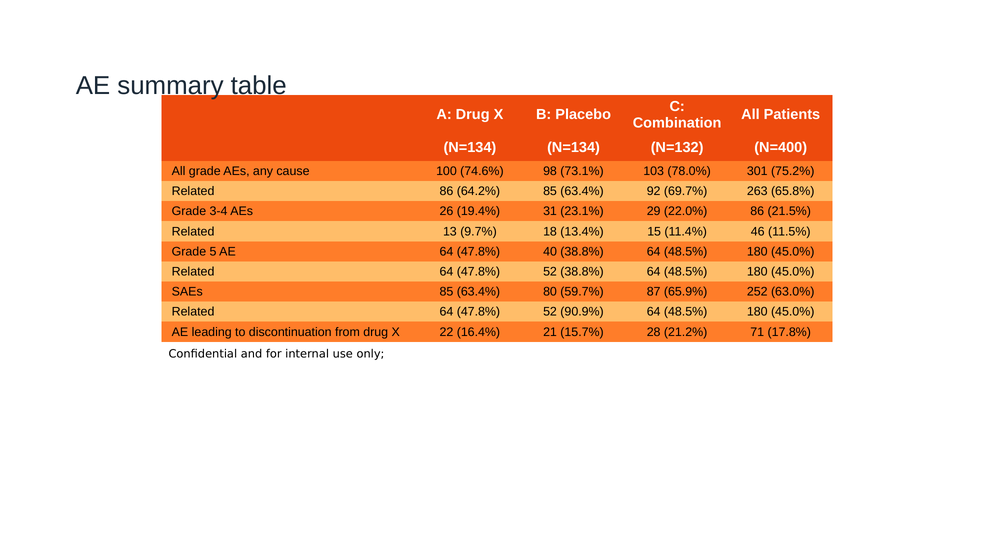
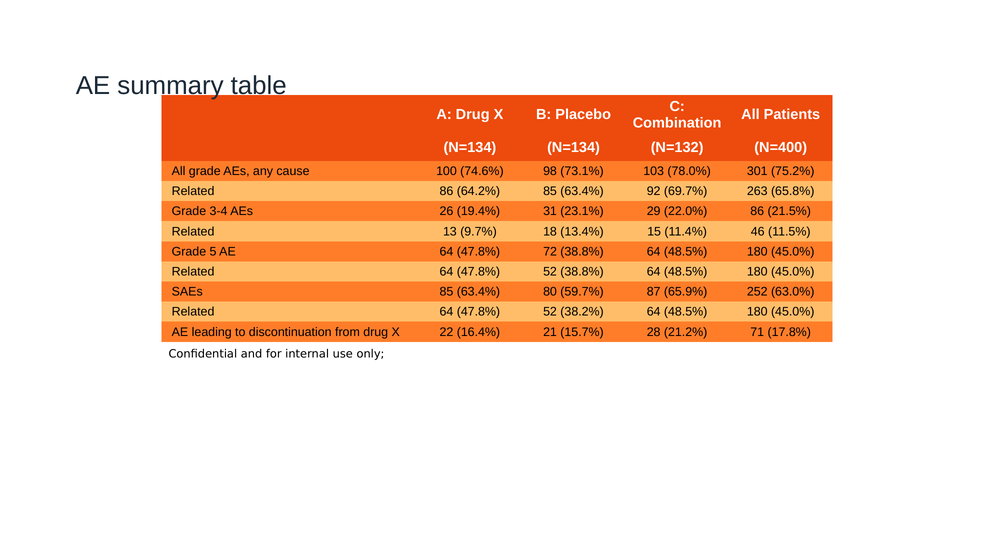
40: 40 -> 72
90.9%: 90.9% -> 38.2%
